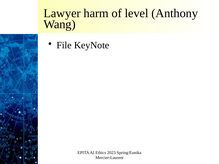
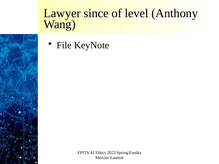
harm: harm -> since
